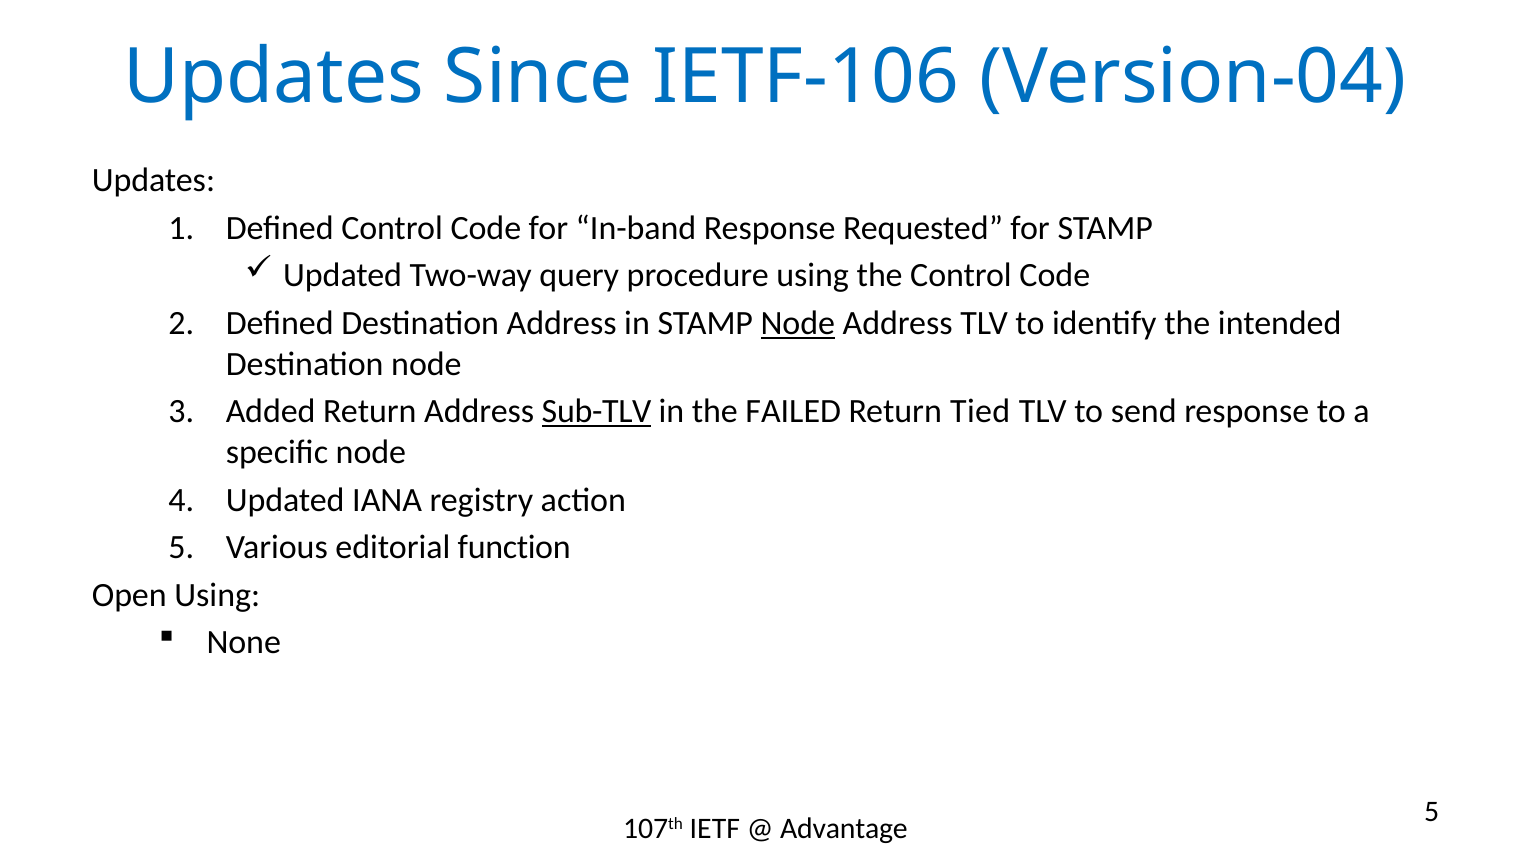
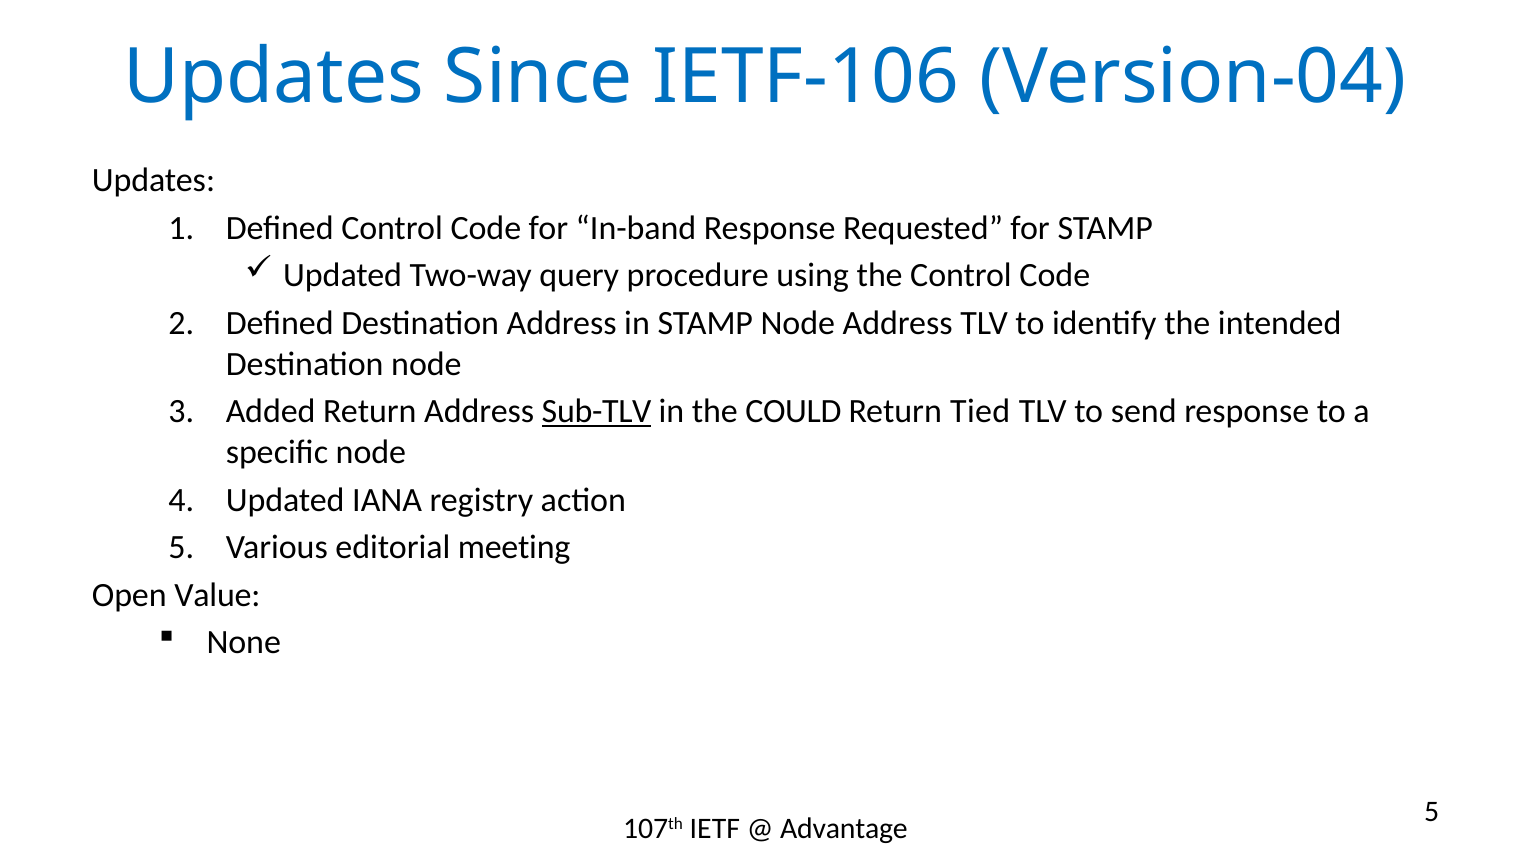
Node at (798, 323) underline: present -> none
FAILED: FAILED -> COULD
function: function -> meeting
Open Using: Using -> Value
